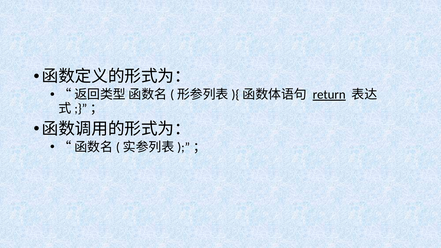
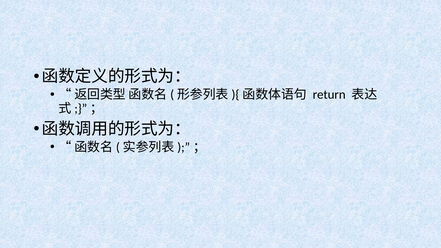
return underline: present -> none
